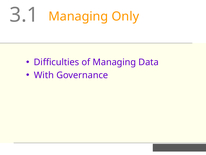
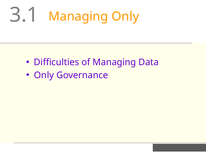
With at (44, 75): With -> Only
